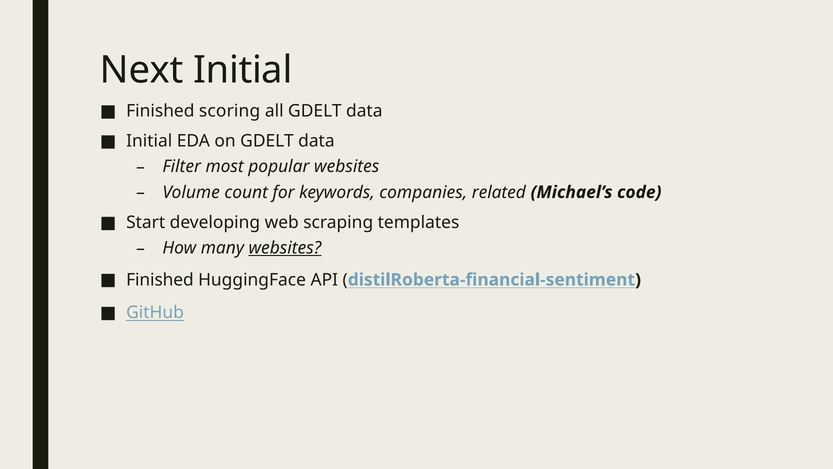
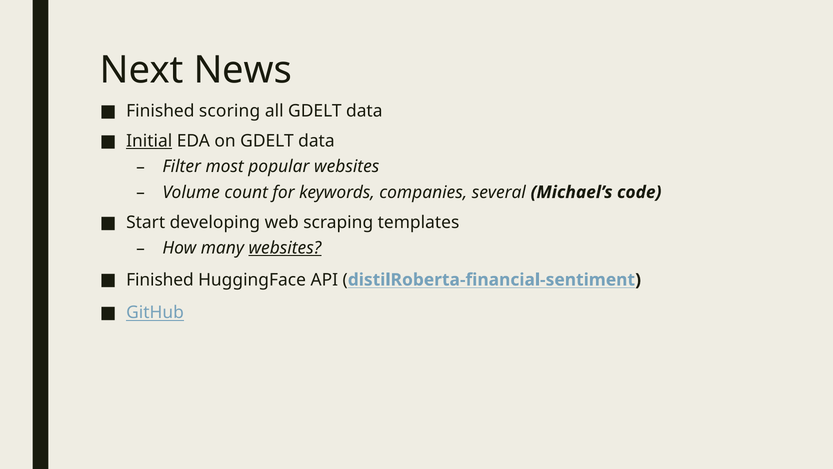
Next Initial: Initial -> News
Initial at (149, 141) underline: none -> present
related: related -> several
